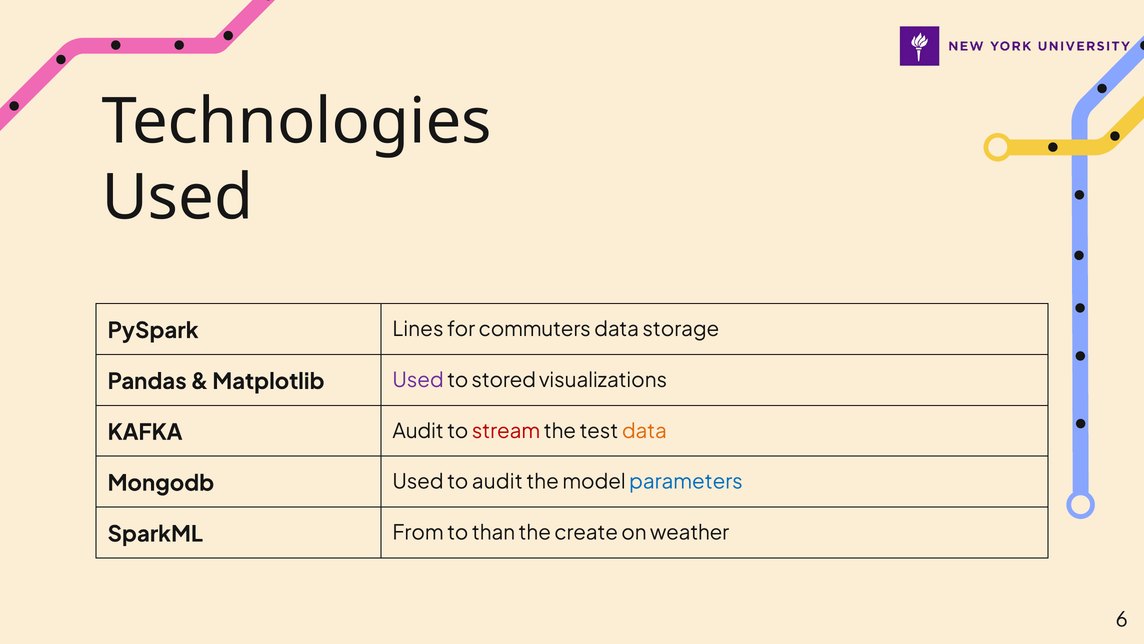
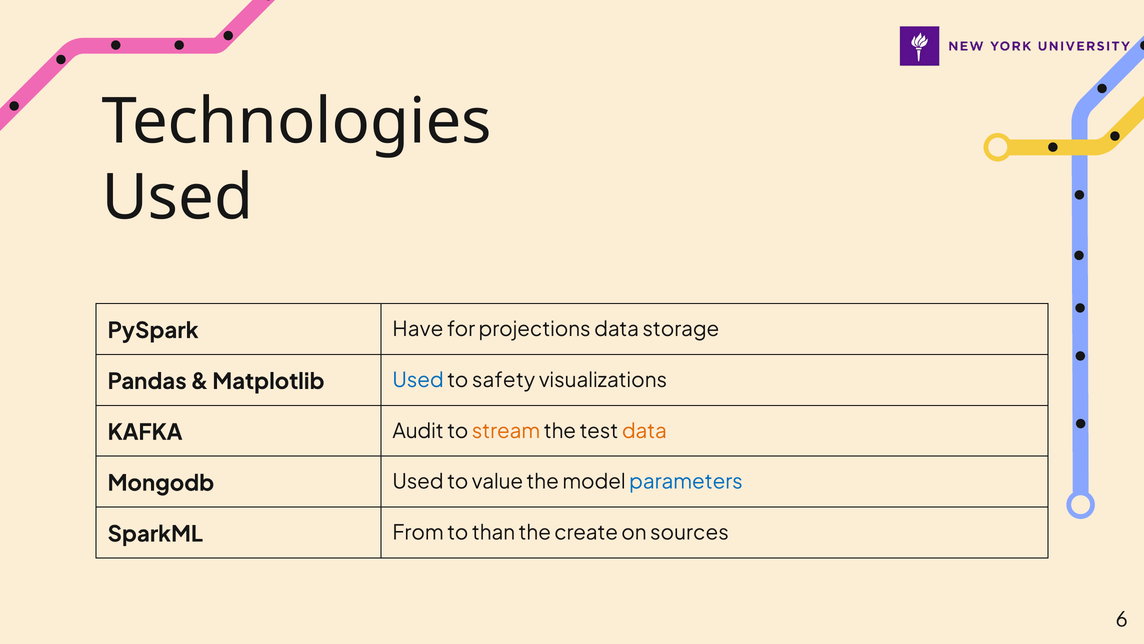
Lines: Lines -> Have
commuters: commuters -> projections
Used at (418, 380) colour: purple -> blue
stored: stored -> safety
stream colour: red -> orange
to audit: audit -> value
weather: weather -> sources
